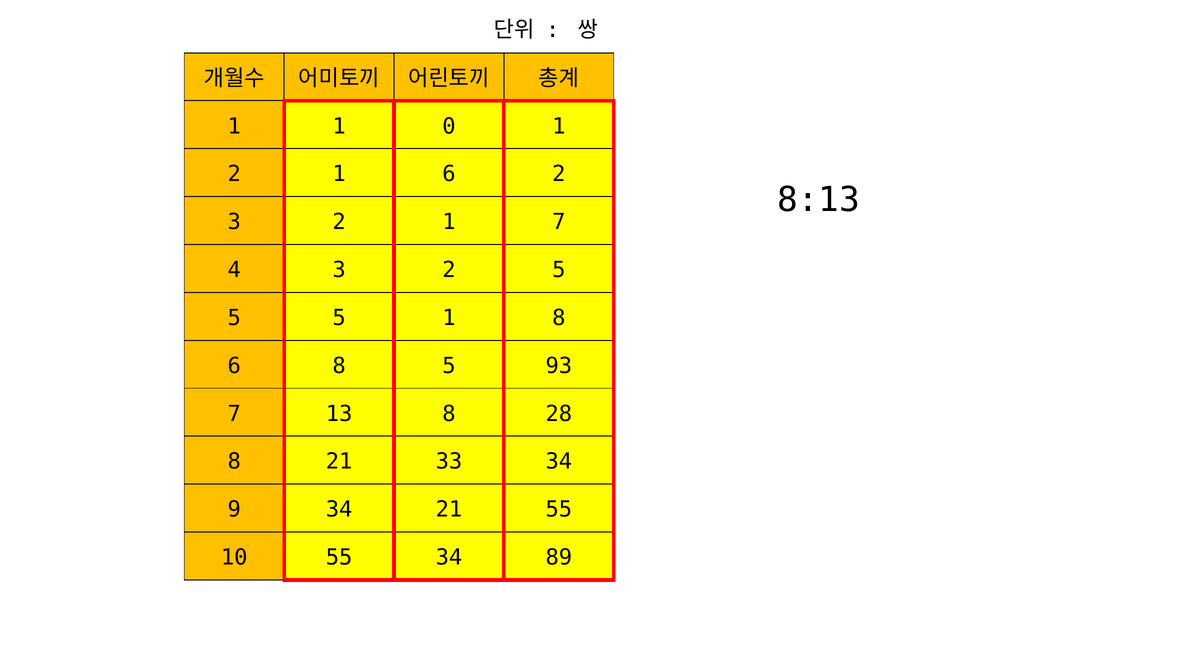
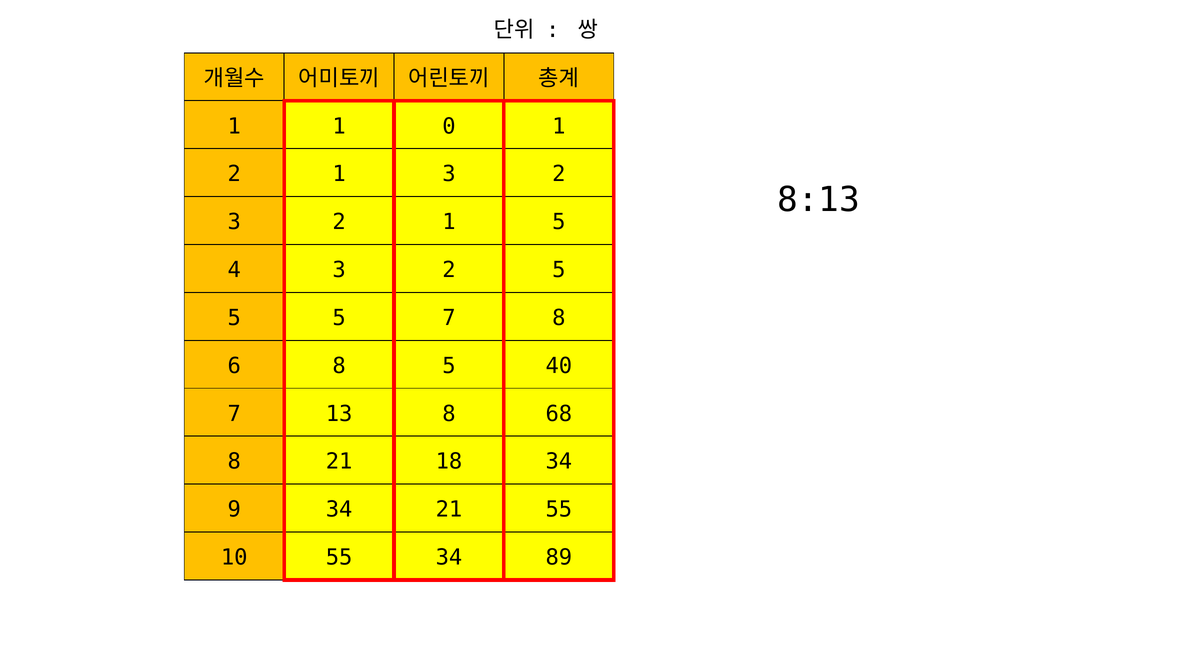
1 6: 6 -> 3
1 7: 7 -> 5
5 1: 1 -> 7
93: 93 -> 40
28: 28 -> 68
33: 33 -> 18
